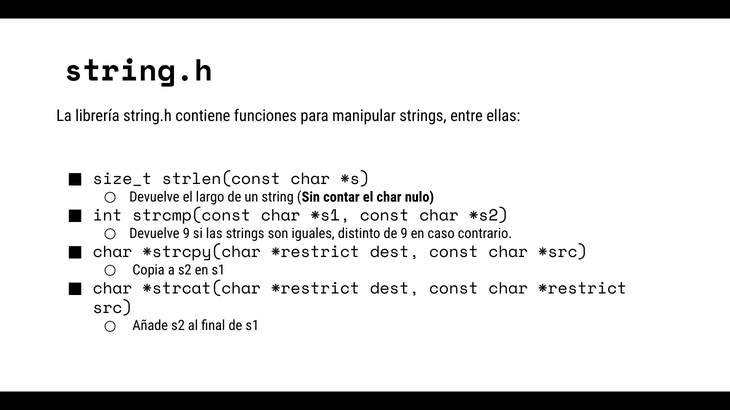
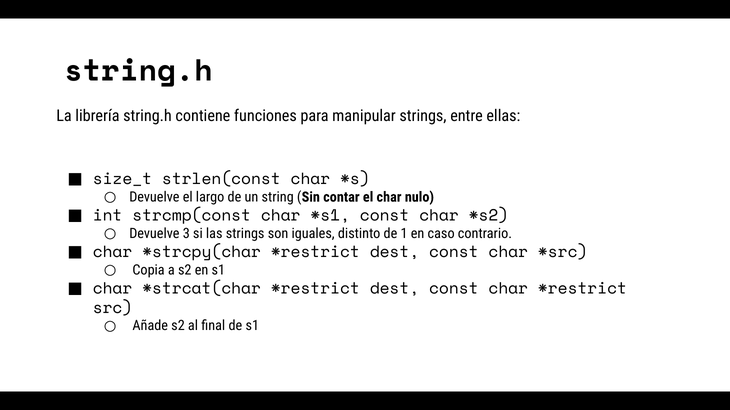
Devuelve 9: 9 -> 3
de 9: 9 -> 1
